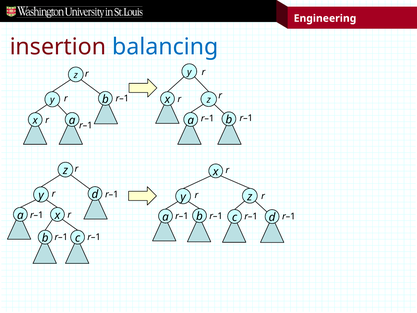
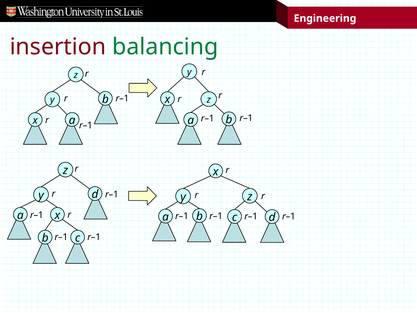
balancing colour: blue -> green
